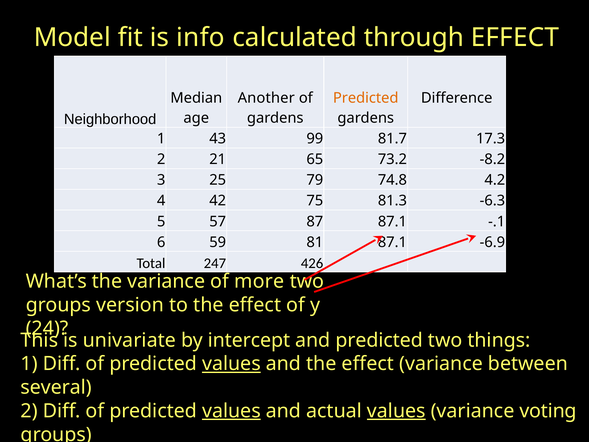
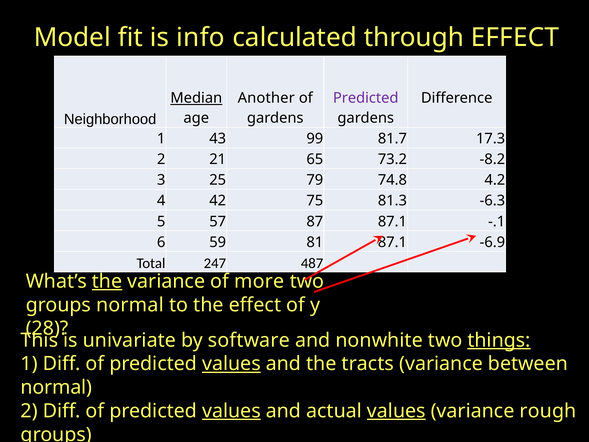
Median underline: none -> present
Predicted at (366, 98) colour: orange -> purple
426: 426 -> 487
the at (107, 281) underline: none -> present
groups version: version -> normal
24: 24 -> 28
intercept: intercept -> software
and predicted: predicted -> nonwhite
things underline: none -> present
and the effect: effect -> tracts
several at (56, 387): several -> normal
voting: voting -> rough
